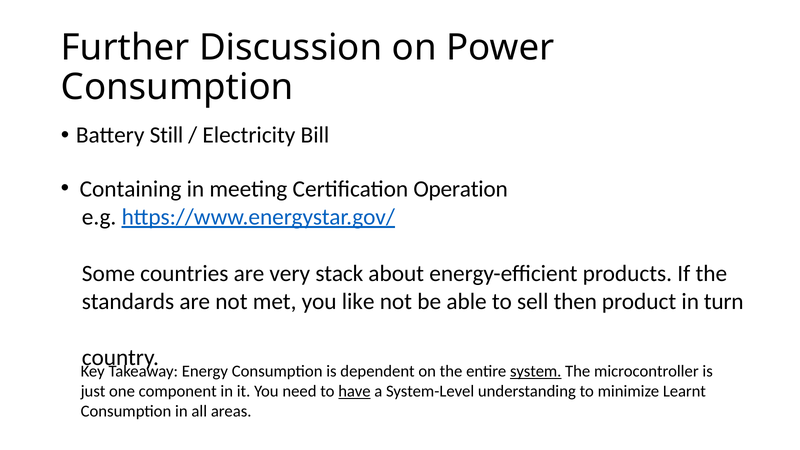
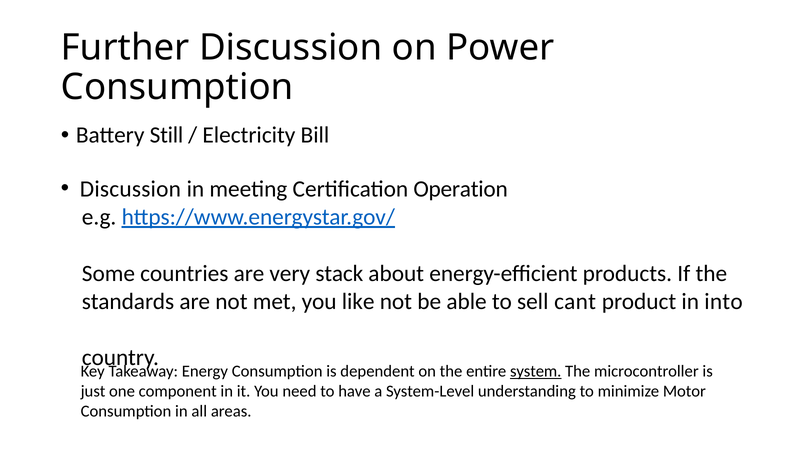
Containing at (131, 189): Containing -> Discussion
then: then -> cant
turn: turn -> into
have underline: present -> none
Learnt: Learnt -> Motor
